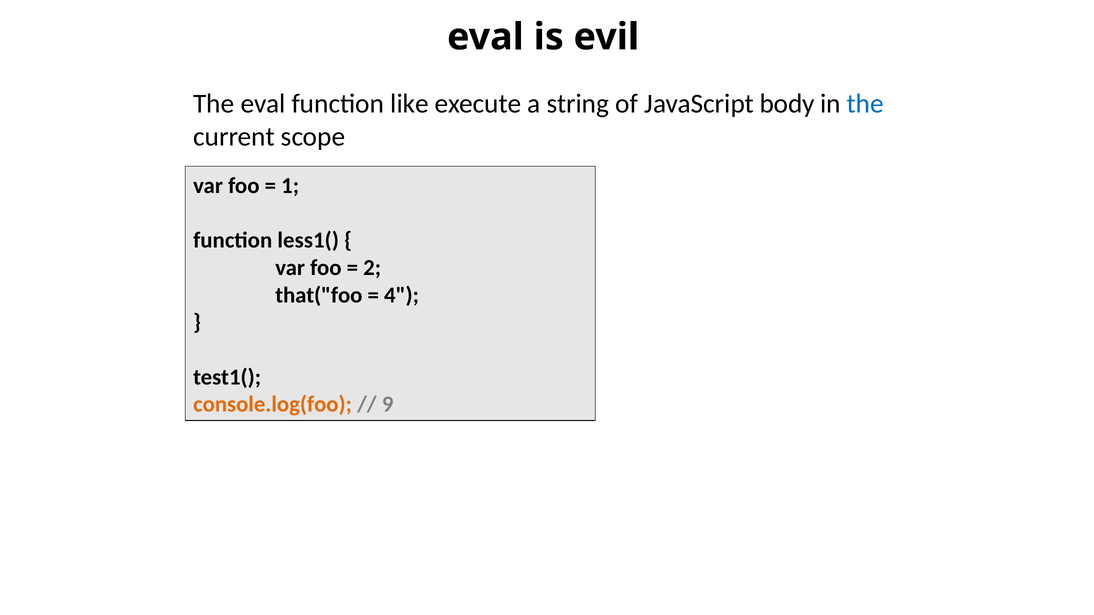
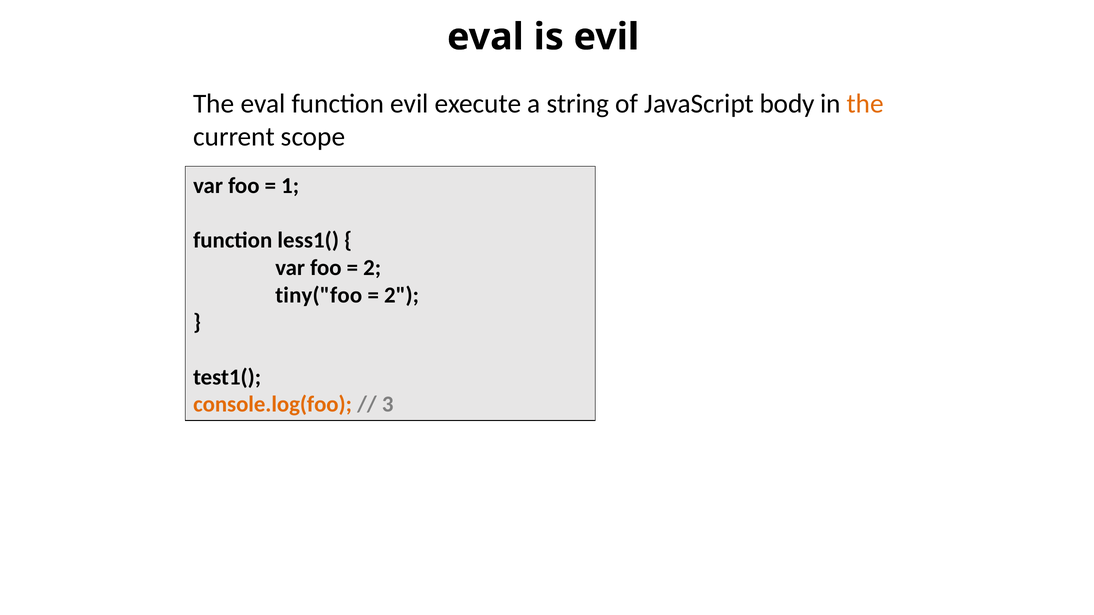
function like: like -> evil
the at (865, 104) colour: blue -> orange
that("foo: that("foo -> tiny("foo
4 at (402, 295): 4 -> 2
9: 9 -> 3
